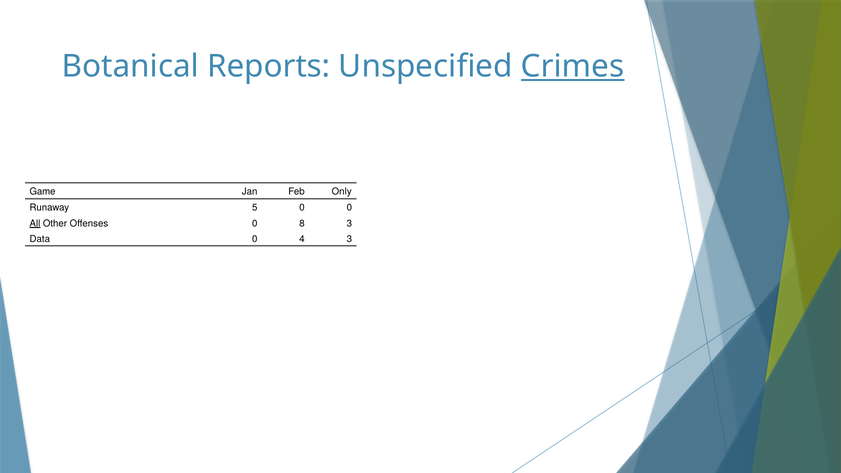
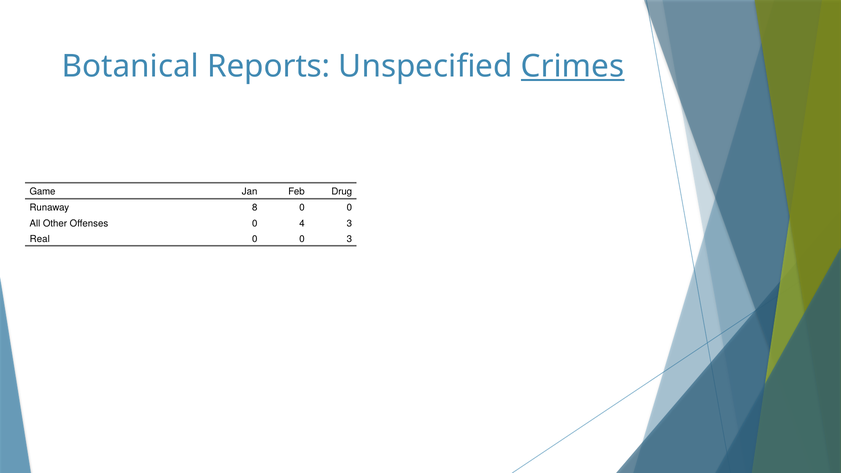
Only: Only -> Drug
5: 5 -> 8
All underline: present -> none
8: 8 -> 4
Data: Data -> Real
4 at (302, 239): 4 -> 0
